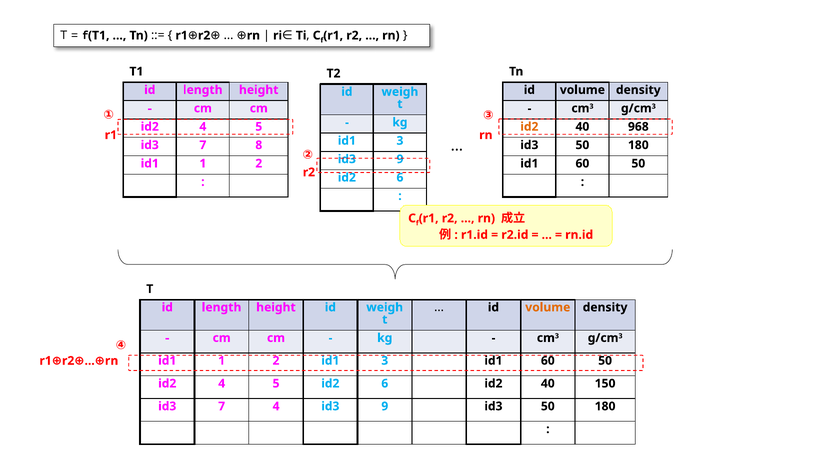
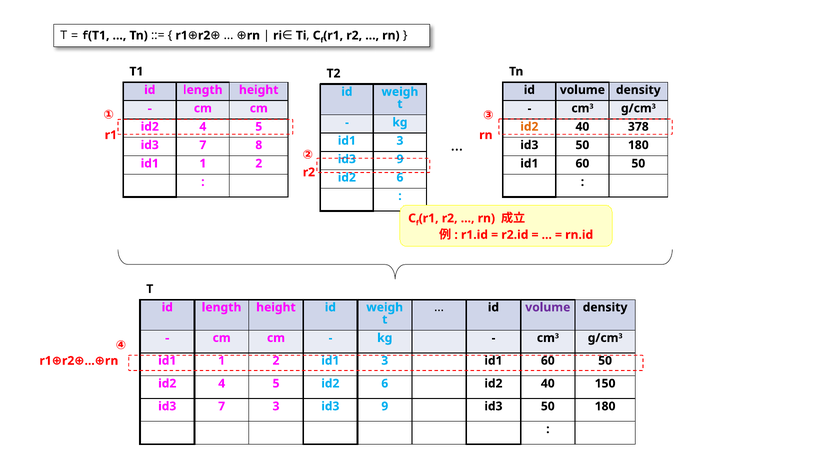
968: 968 -> 378
volume at (548, 307) colour: orange -> purple
7 4: 4 -> 3
